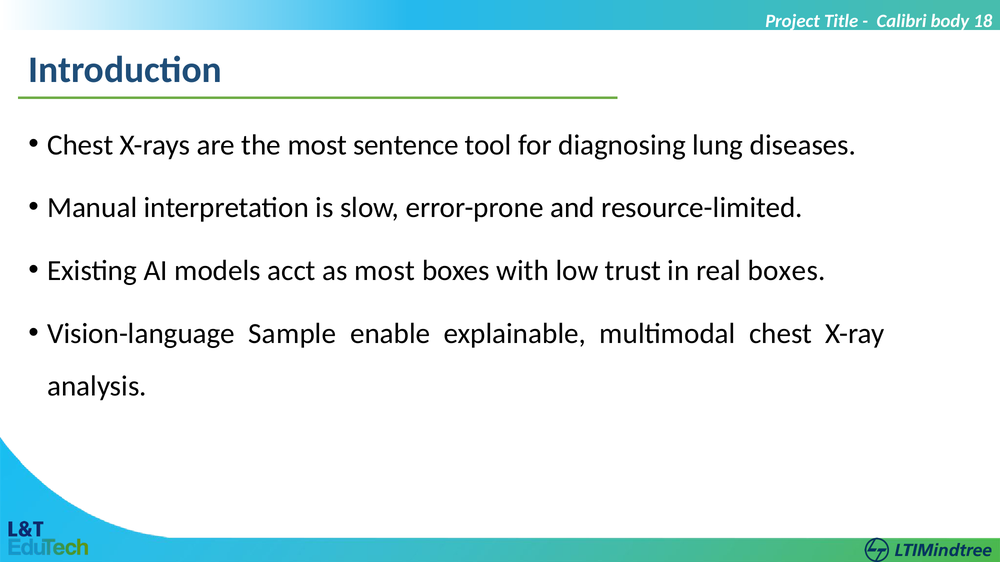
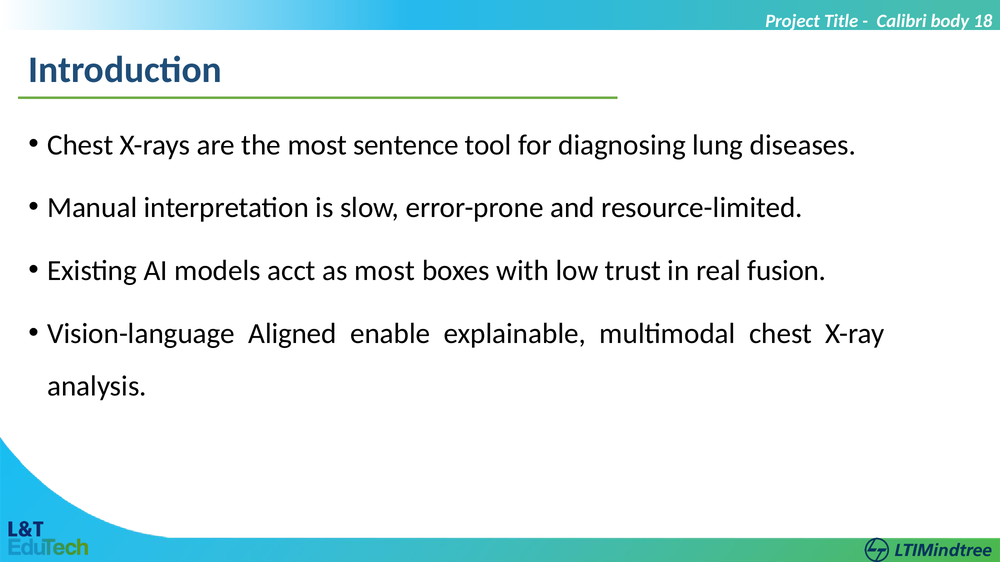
real boxes: boxes -> fusion
Sample: Sample -> Aligned
